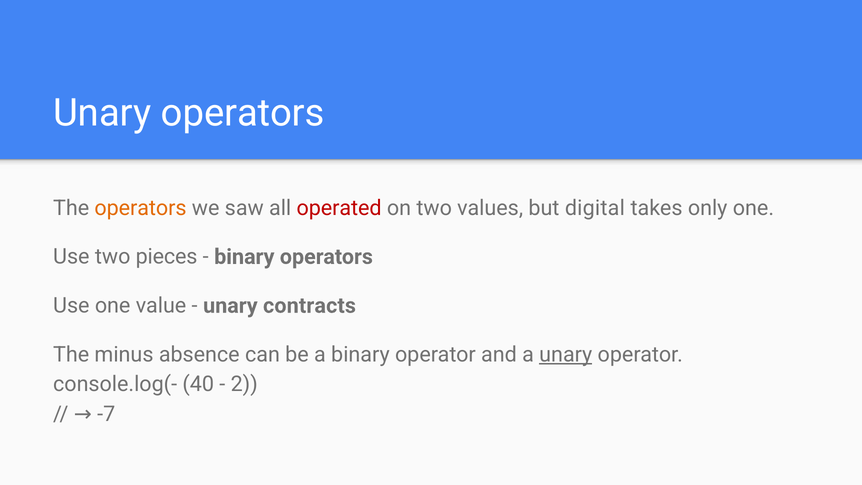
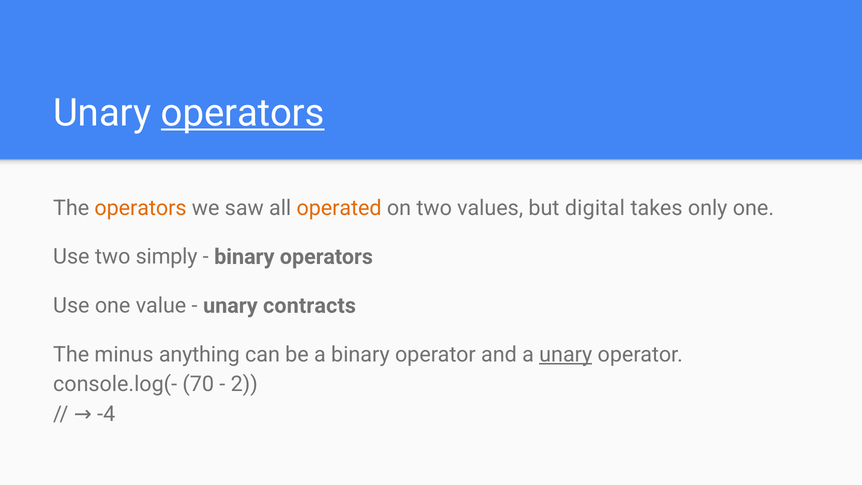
operators at (243, 113) underline: none -> present
operated colour: red -> orange
pieces: pieces -> simply
absence: absence -> anything
40: 40 -> 70
-7: -7 -> -4
